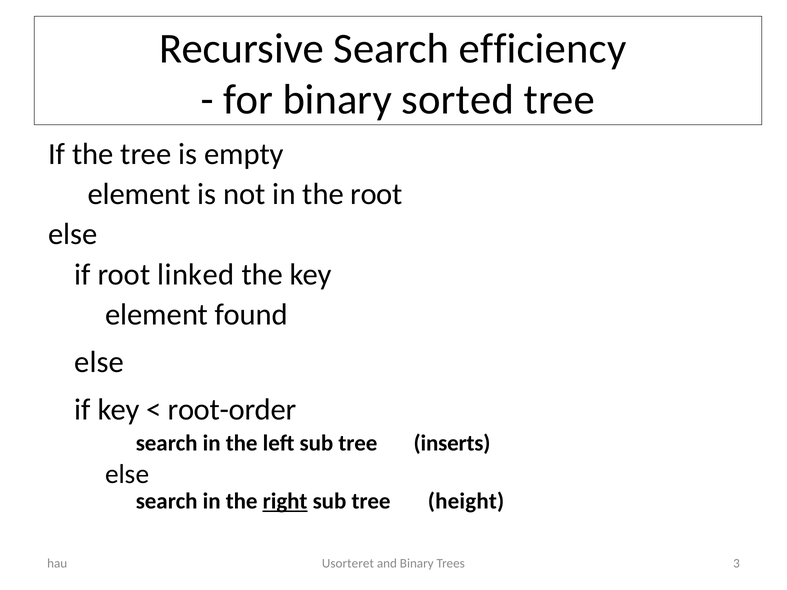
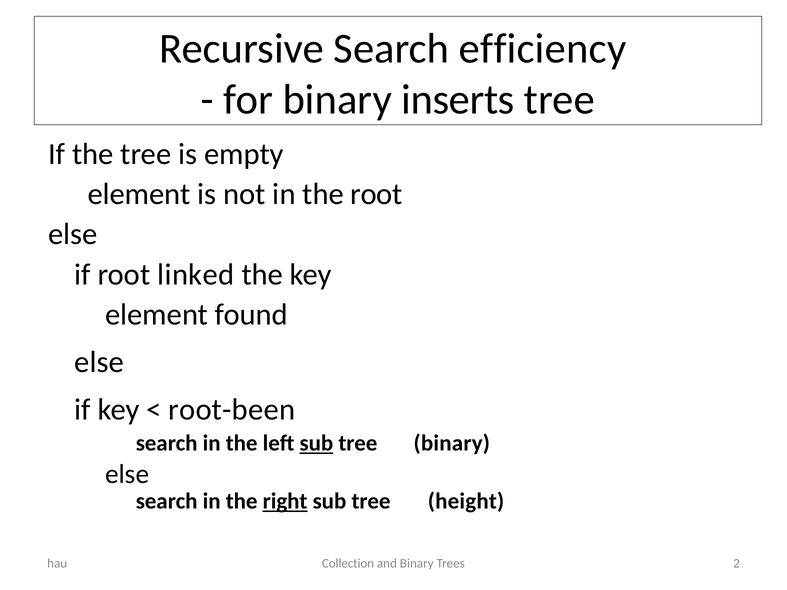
sorted: sorted -> inserts
root-order: root-order -> root-been
sub at (316, 444) underline: none -> present
tree inserts: inserts -> binary
Usorteret: Usorteret -> Collection
3: 3 -> 2
